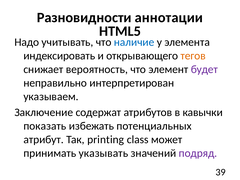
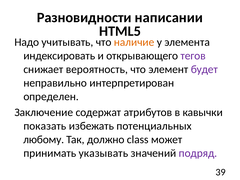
аннотации: аннотации -> написании
наличие colour: blue -> orange
тегов colour: orange -> purple
указываем: указываем -> определен
атрибут: атрибут -> любому
printing: printing -> должно
